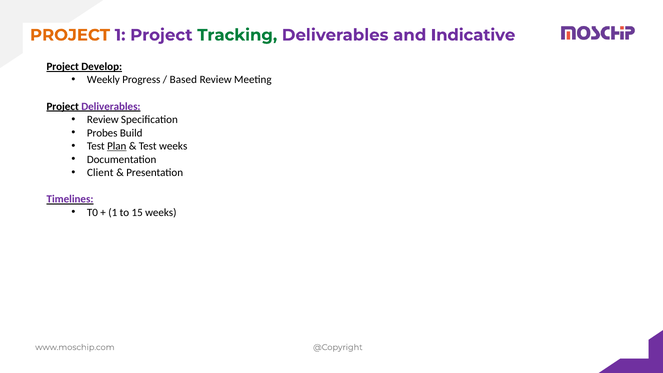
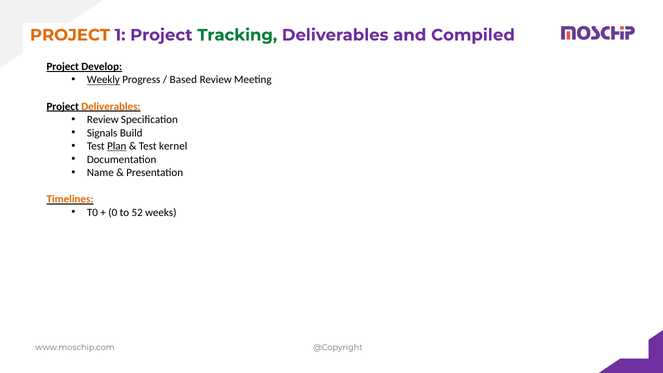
Indicative: Indicative -> Compiled
Weekly underline: none -> present
Deliverables at (111, 106) colour: purple -> orange
Probes: Probes -> Signals
Test weeks: weeks -> kernel
Client: Client -> Name
Timelines colour: purple -> orange
1 at (113, 212): 1 -> 0
15: 15 -> 52
